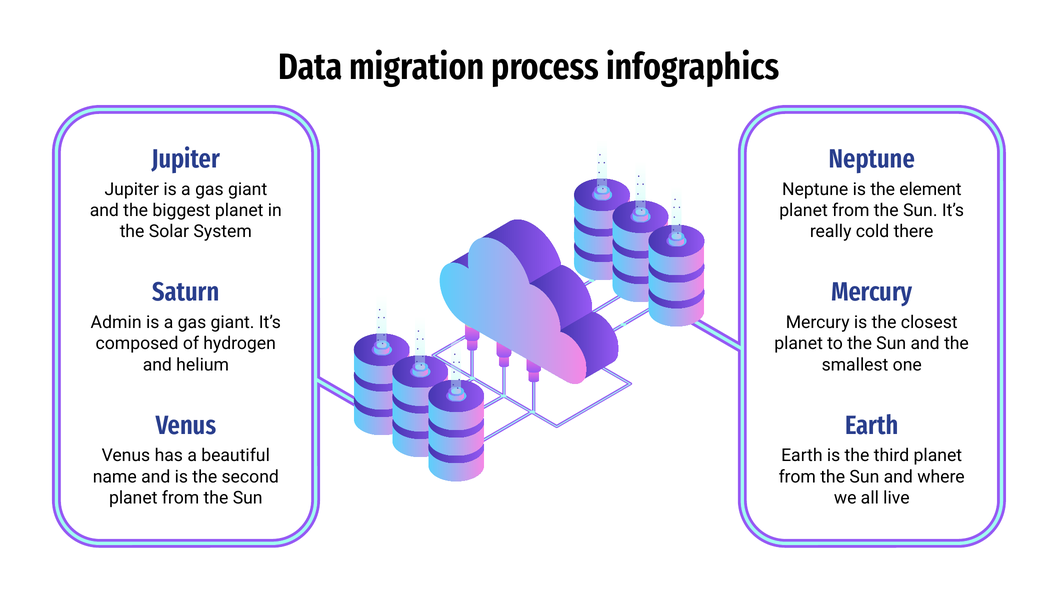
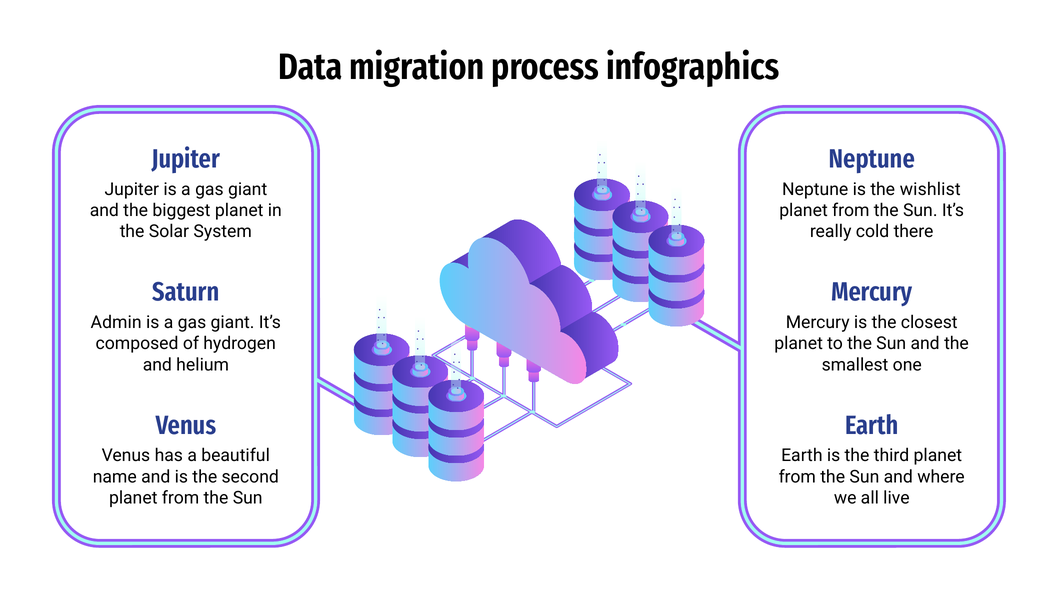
element: element -> wishlist
